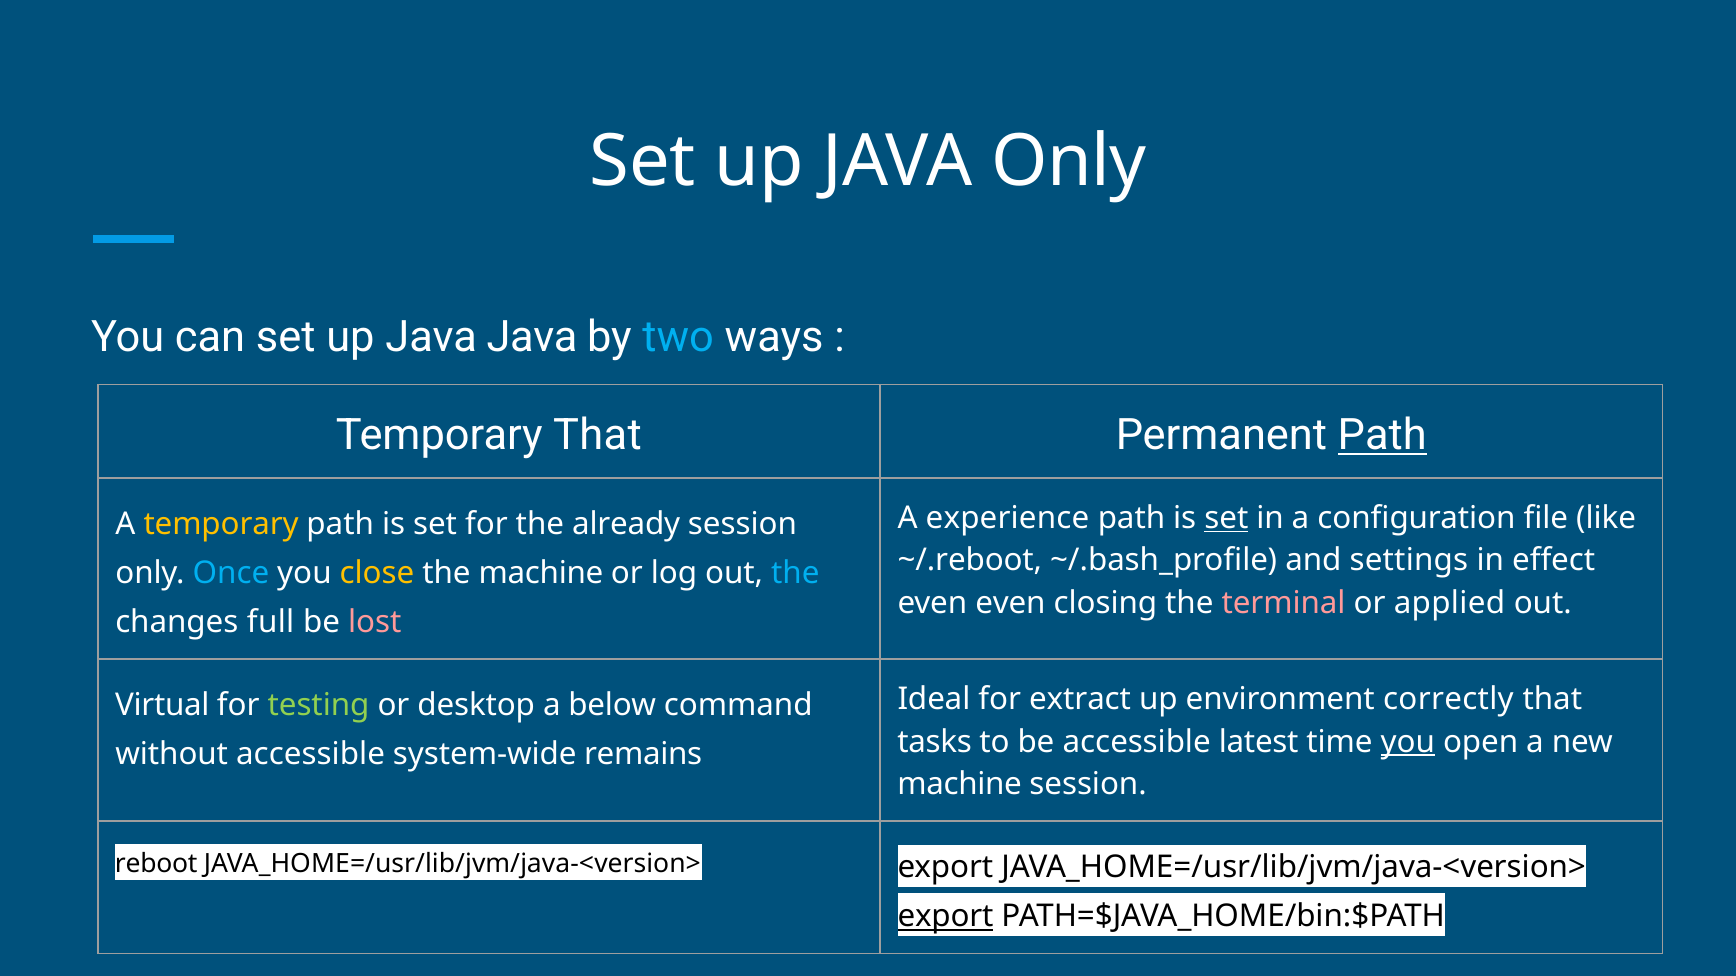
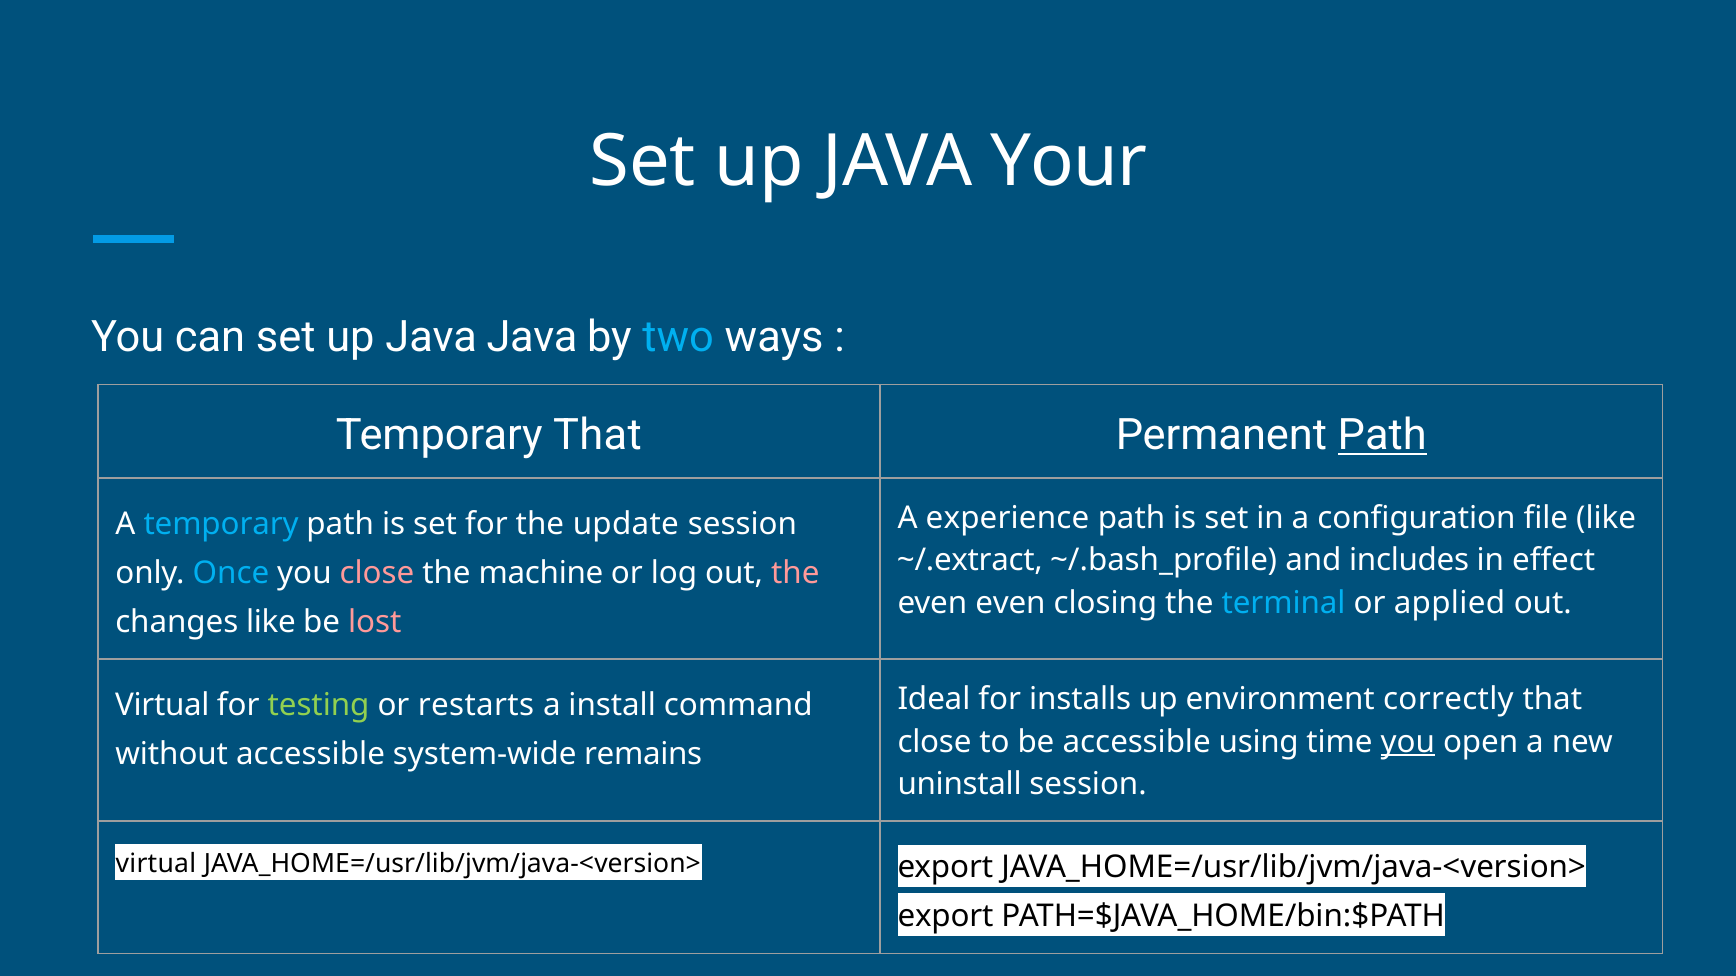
JAVA Only: Only -> Your
set at (1226, 518) underline: present -> none
temporary at (221, 525) colour: yellow -> light blue
already: already -> update
~/.reboot: ~/.reboot -> ~/.extract
settings: settings -> includes
close at (377, 574) colour: yellow -> pink
the at (795, 574) colour: light blue -> pink
terminal colour: pink -> light blue
changes full: full -> like
extract: extract -> installs
desktop: desktop -> restarts
below: below -> install
tasks at (935, 742): tasks -> close
latest: latest -> using
machine at (960, 785): machine -> uninstall
reboot at (156, 864): reboot -> virtual
export at (946, 917) underline: present -> none
